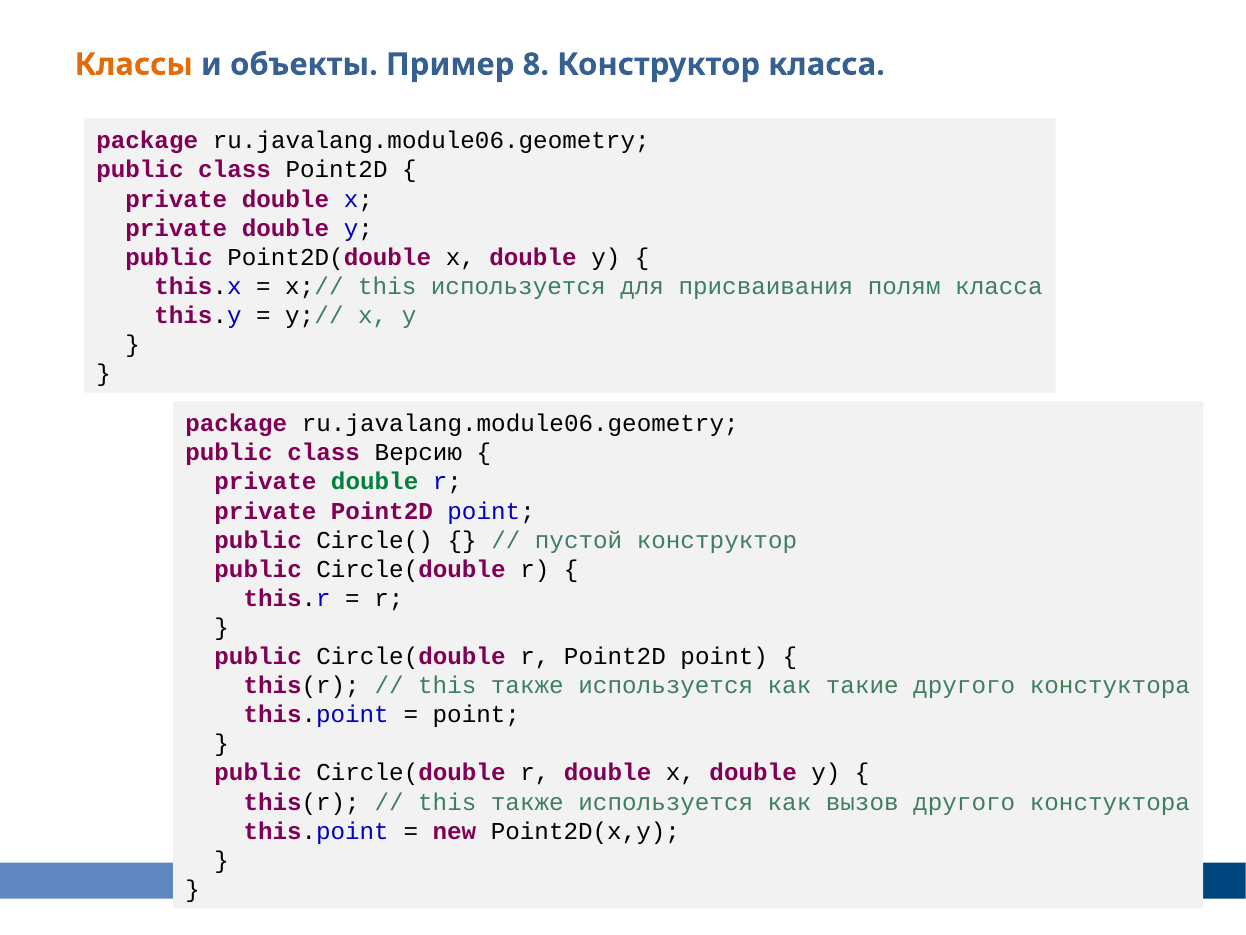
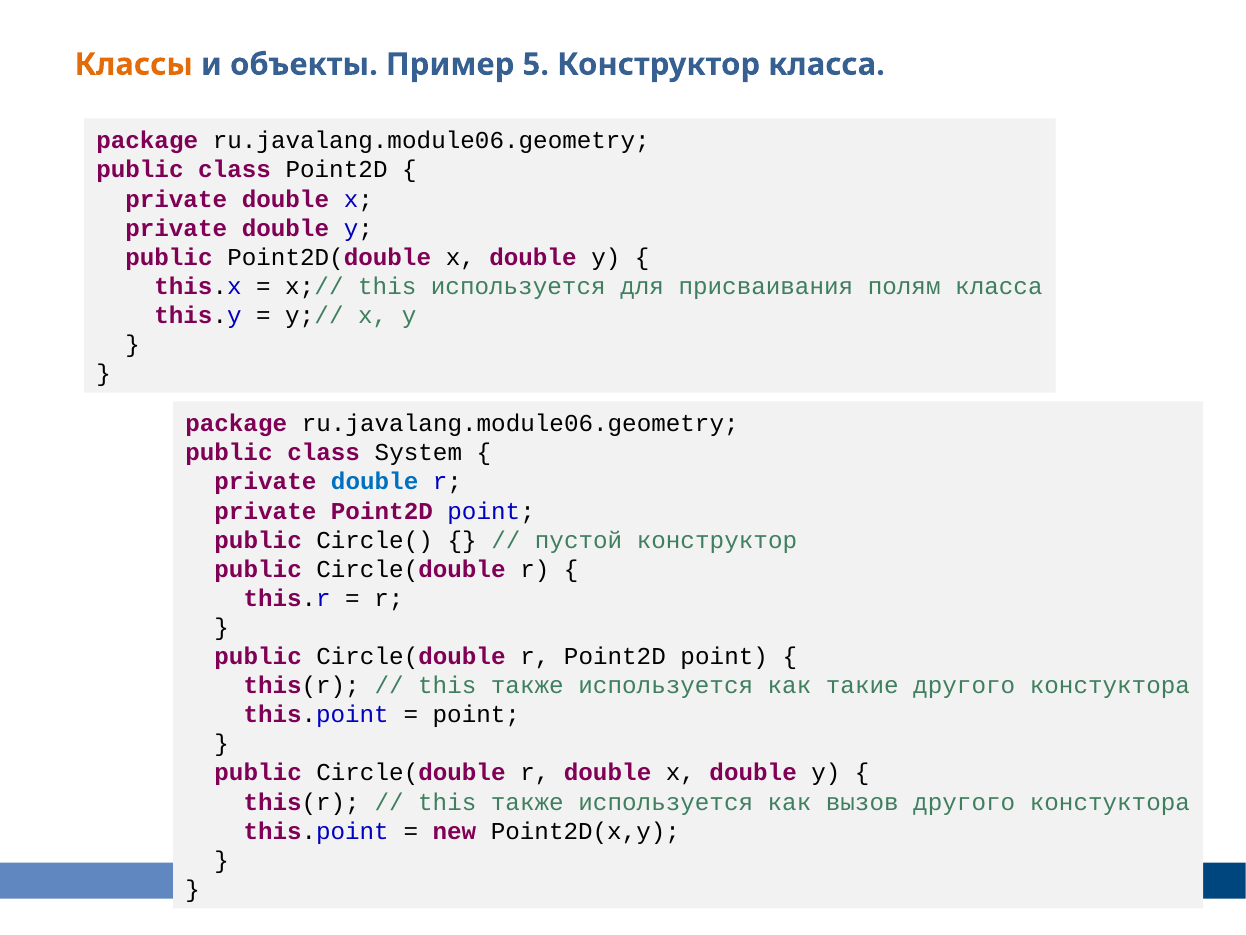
8: 8 -> 5
Версию: Версию -> System
double at (375, 482) colour: green -> blue
